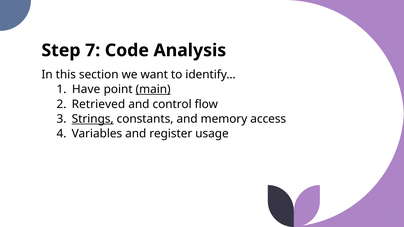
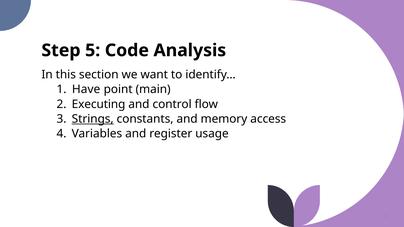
7: 7 -> 5
main underline: present -> none
Retrieved: Retrieved -> Executing
